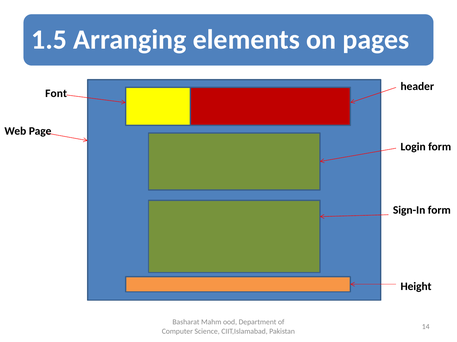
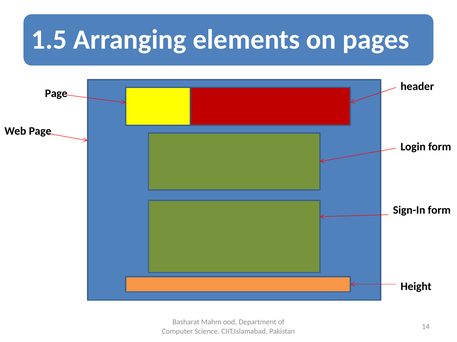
Font at (56, 94): Font -> Page
